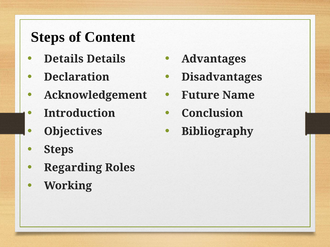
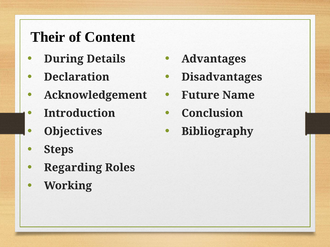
Steps at (48, 37): Steps -> Their
Details at (64, 59): Details -> During
